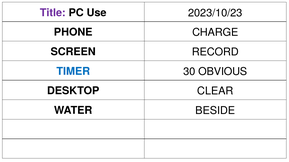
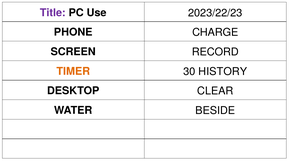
2023/10/23: 2023/10/23 -> 2023/22/23
TIMER colour: blue -> orange
OBVIOUS: OBVIOUS -> HISTORY
